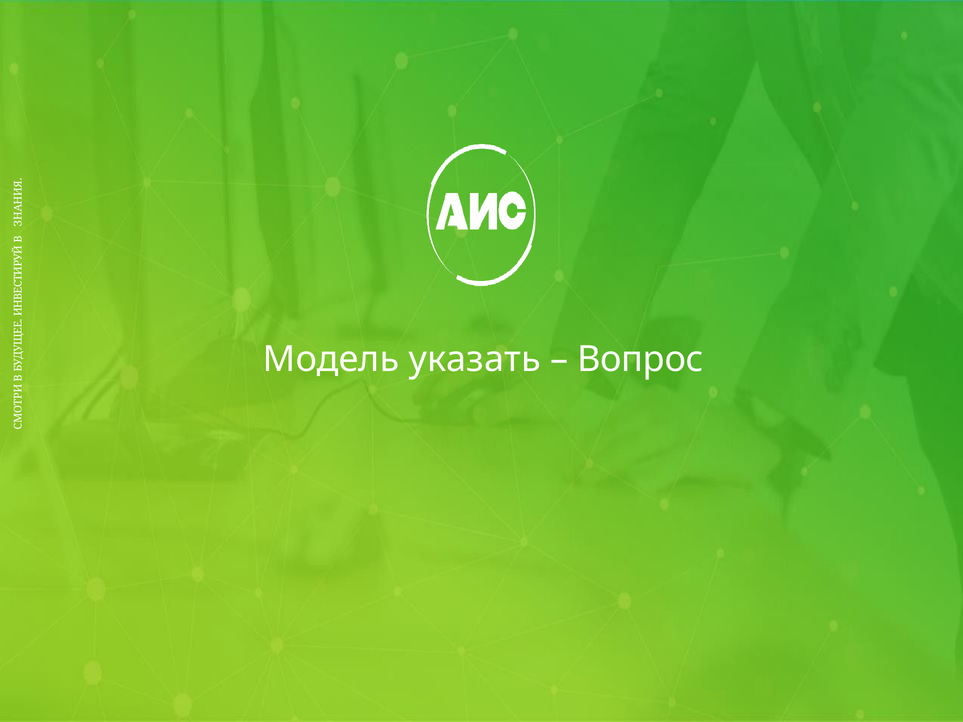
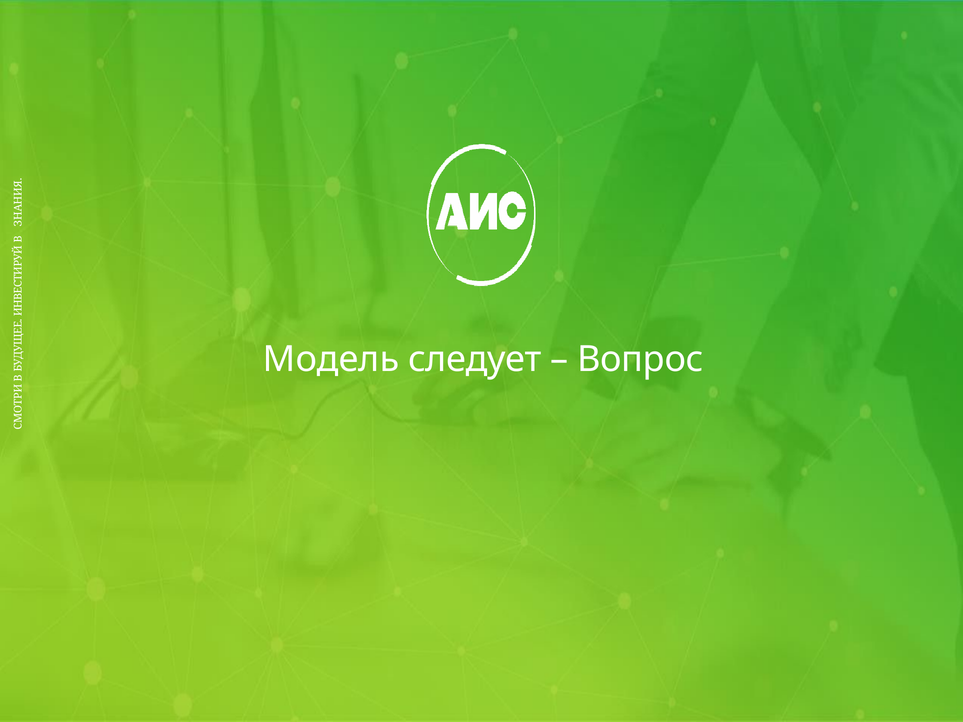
указать: указать -> следует
